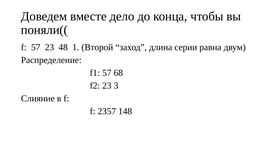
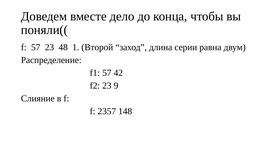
68: 68 -> 42
3: 3 -> 9
